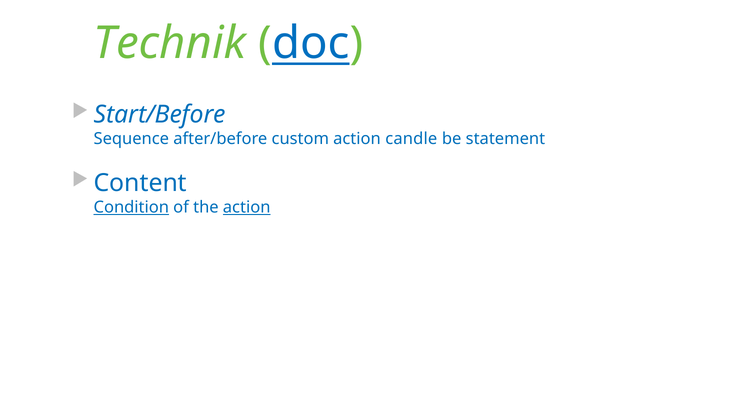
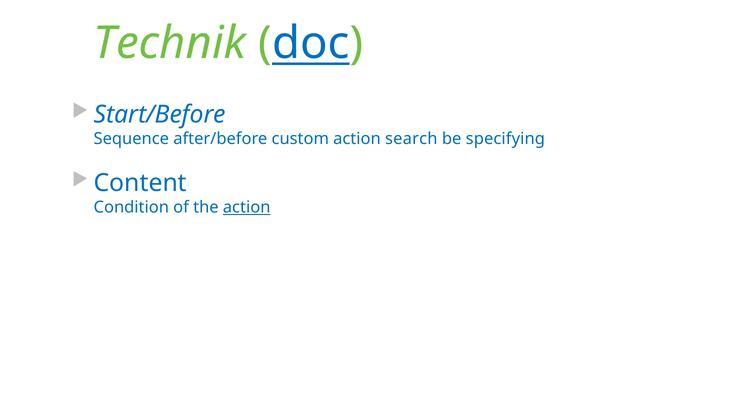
candle: candle -> search
statement: statement -> specifying
Condition underline: present -> none
